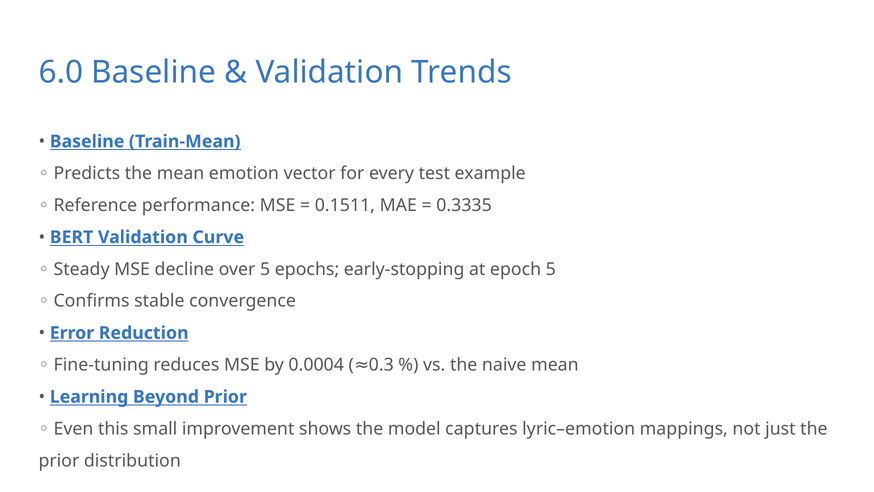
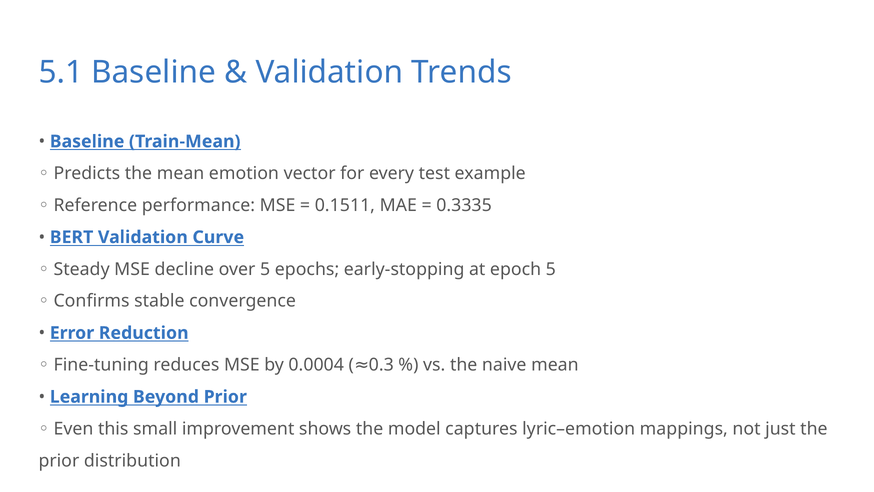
6.0: 6.0 -> 5.1
